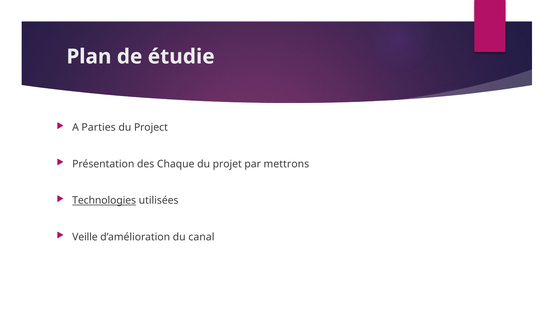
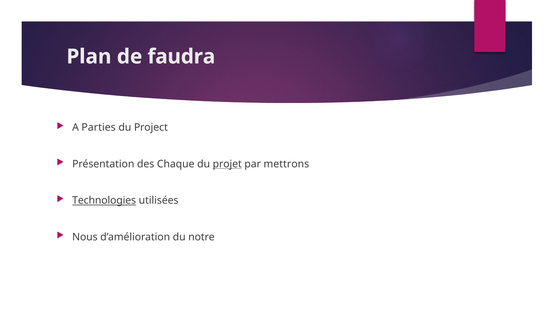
étudie: étudie -> faudra
projet underline: none -> present
Veille: Veille -> Nous
canal: canal -> notre
